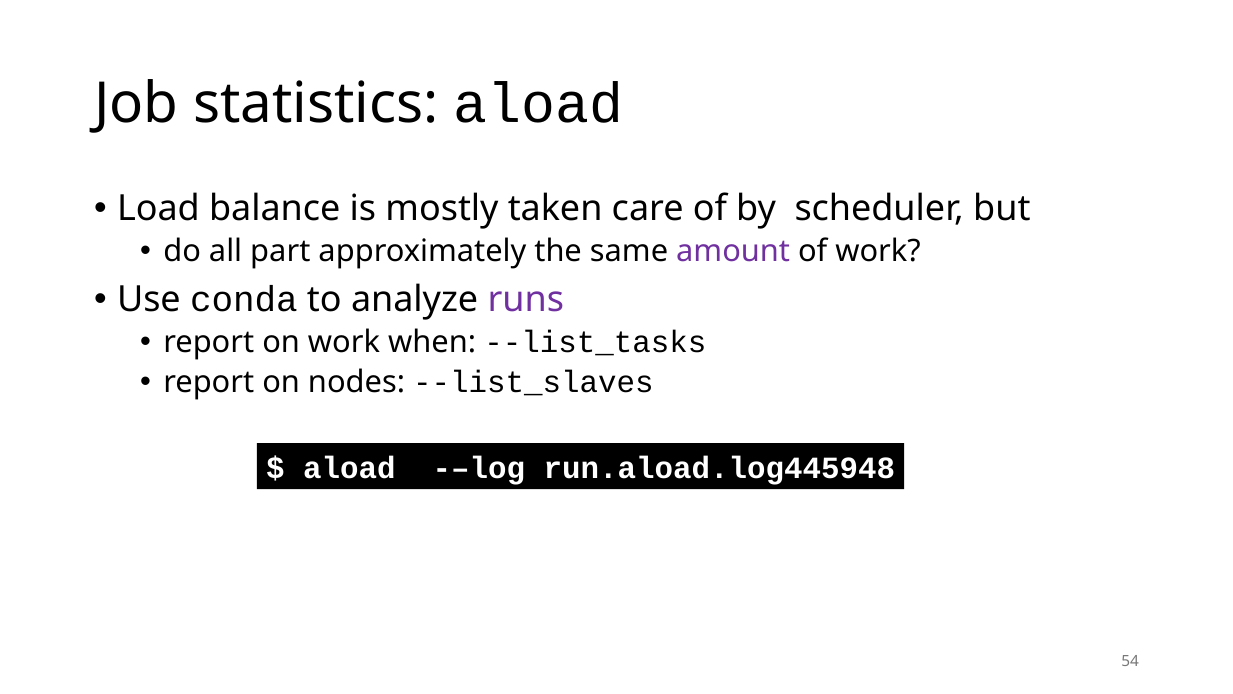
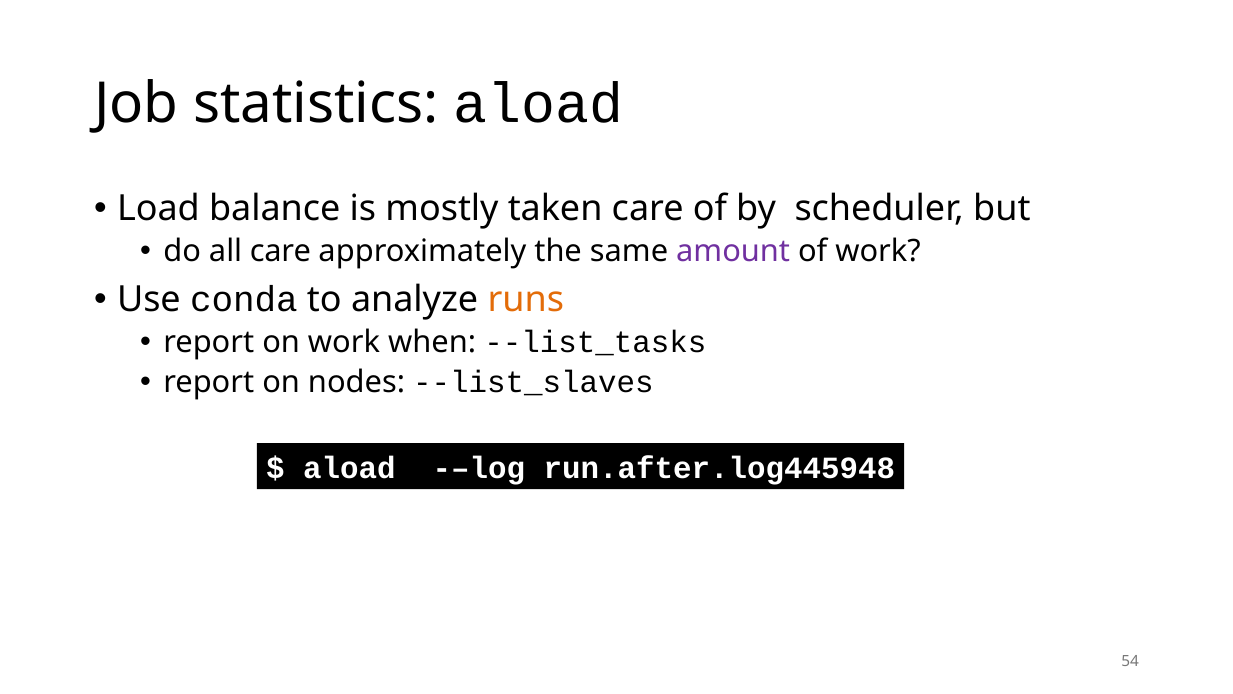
all part: part -> care
runs colour: purple -> orange
run.aload.log445948: run.aload.log445948 -> run.after.log445948
